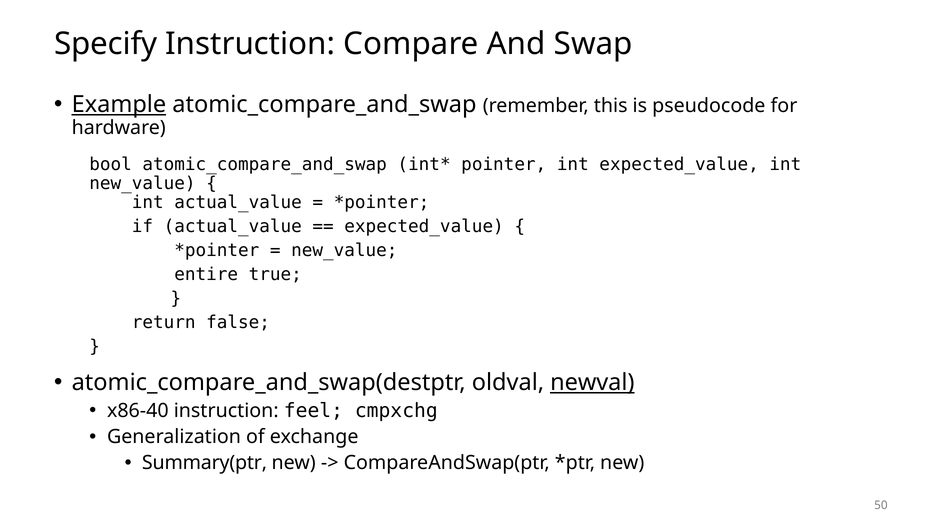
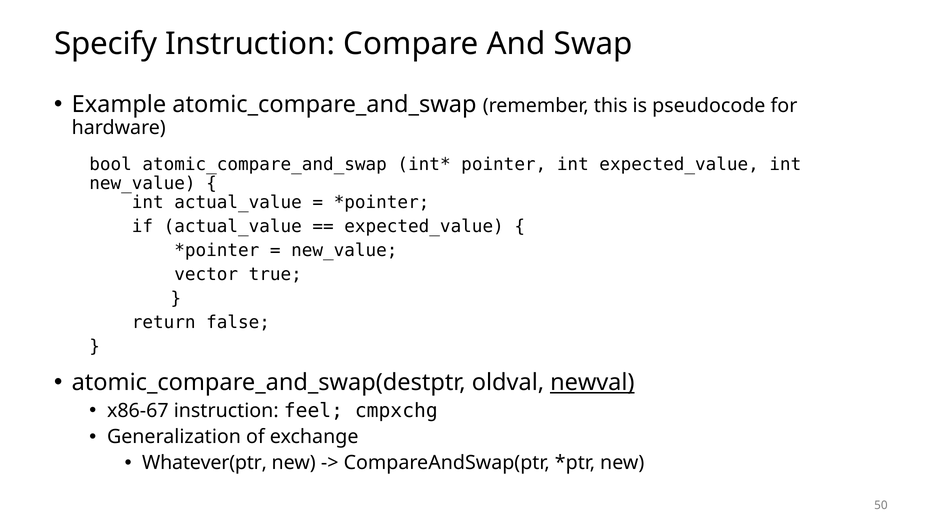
Example underline: present -> none
entire: entire -> vector
x86-40: x86-40 -> x86-67
Summary(ptr: Summary(ptr -> Whatever(ptr
